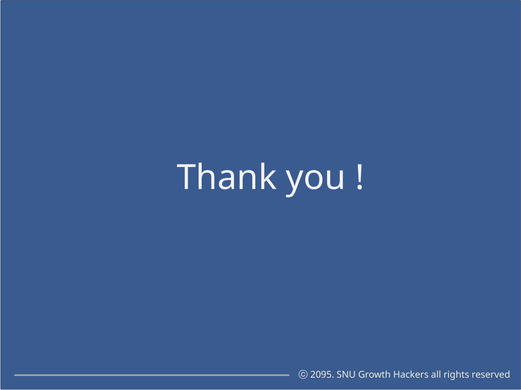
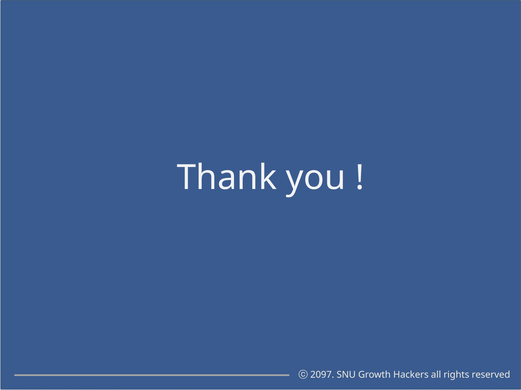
2095: 2095 -> 2097
